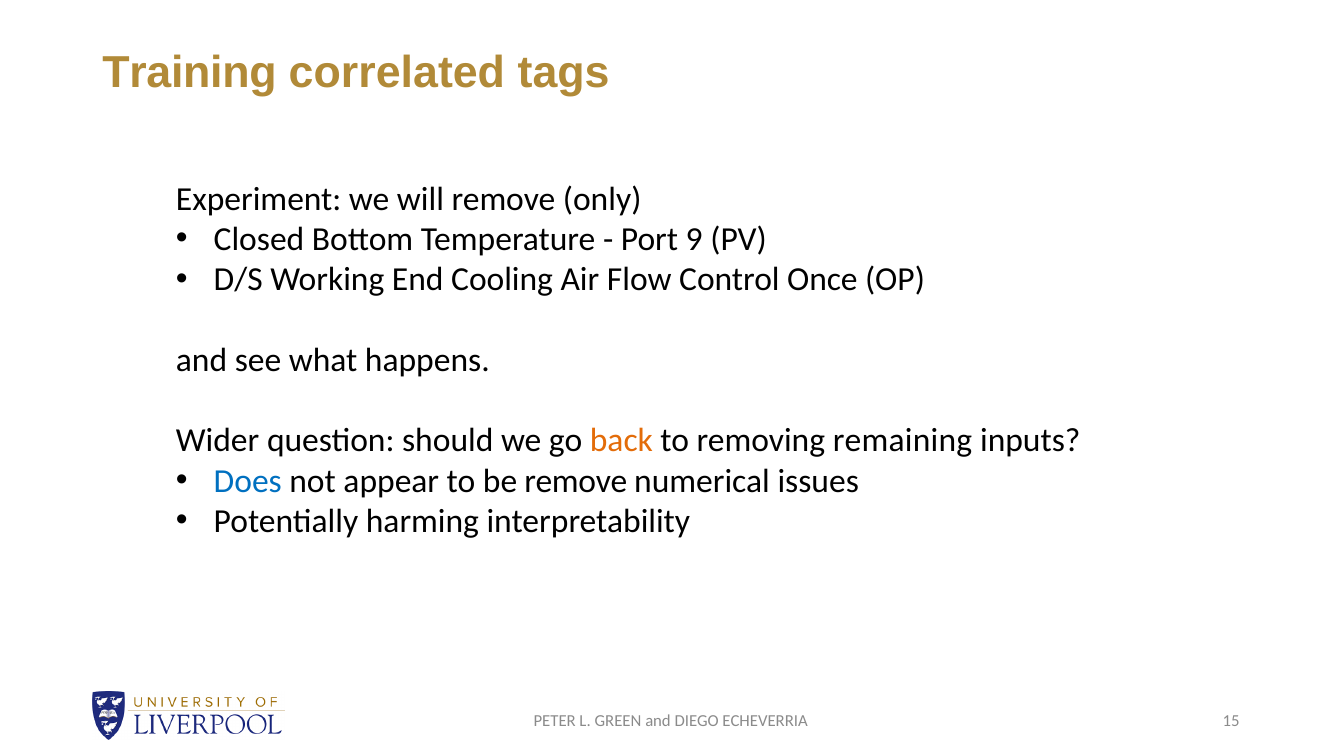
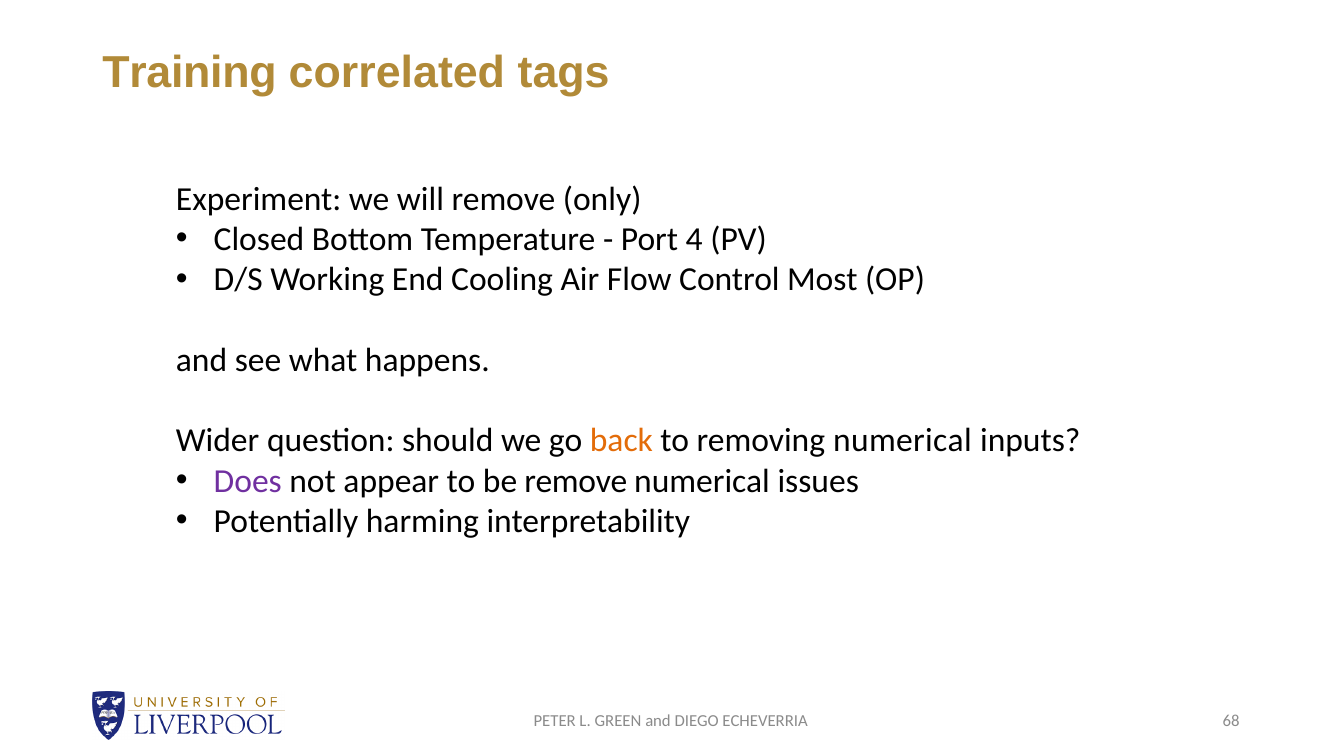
9: 9 -> 4
Once: Once -> Most
removing remaining: remaining -> numerical
Does colour: blue -> purple
15: 15 -> 68
